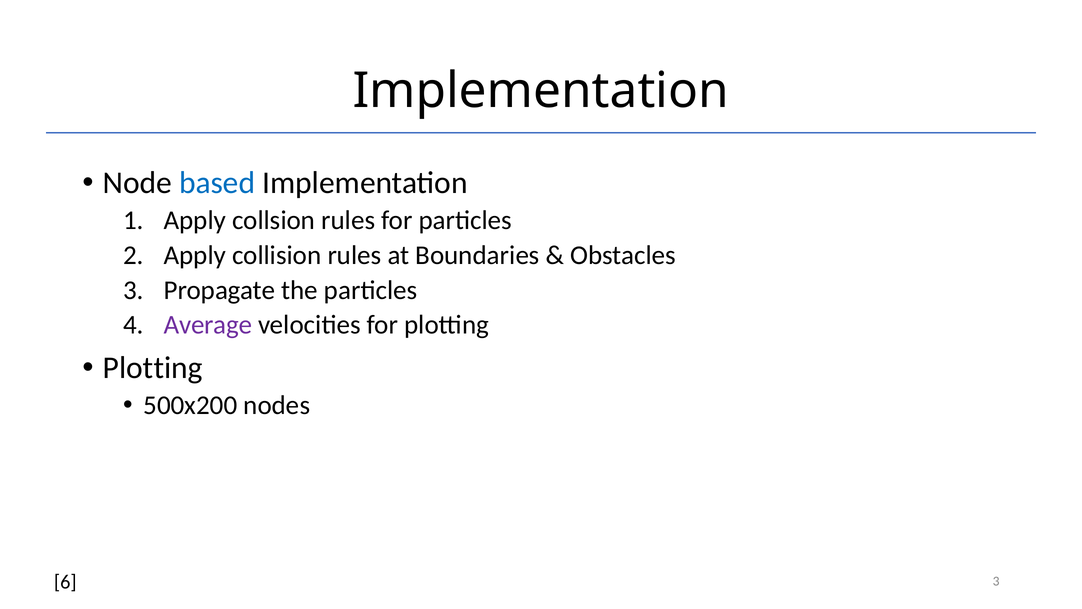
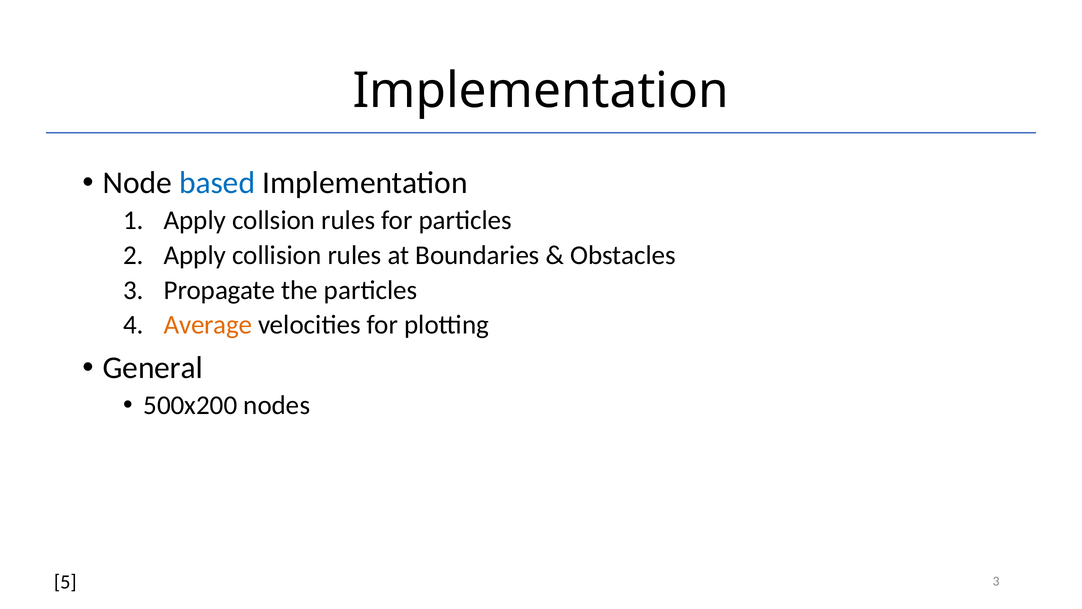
Average colour: purple -> orange
Plotting at (153, 368): Plotting -> General
6: 6 -> 5
